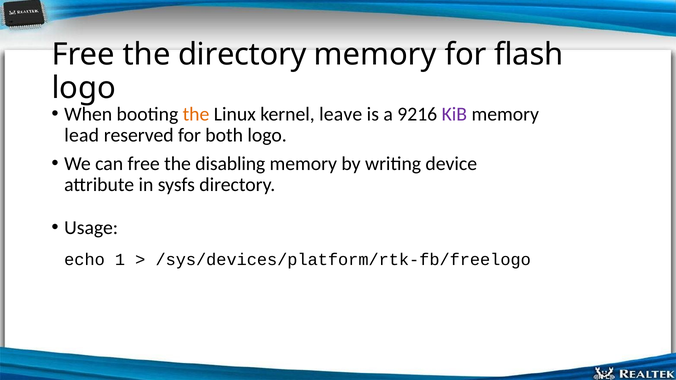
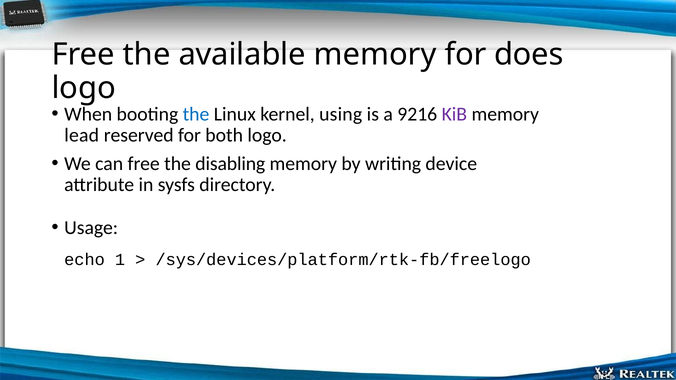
the directory: directory -> available
flash: flash -> does
the at (196, 114) colour: orange -> blue
leave: leave -> using
